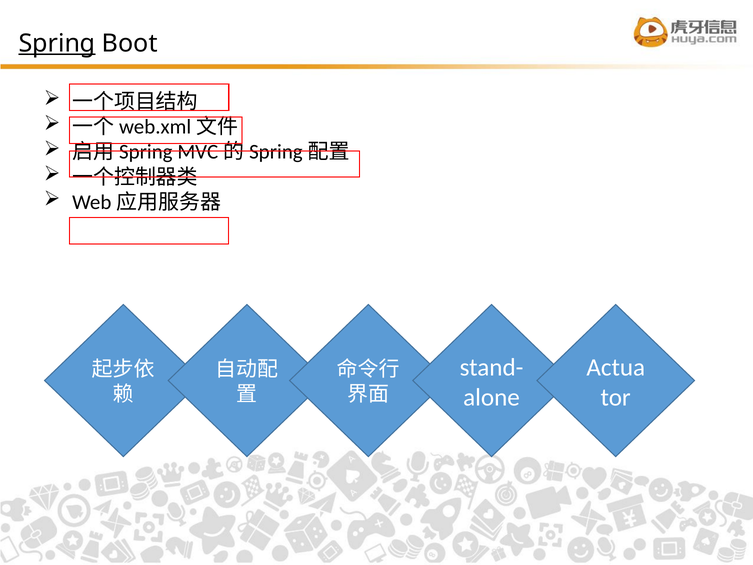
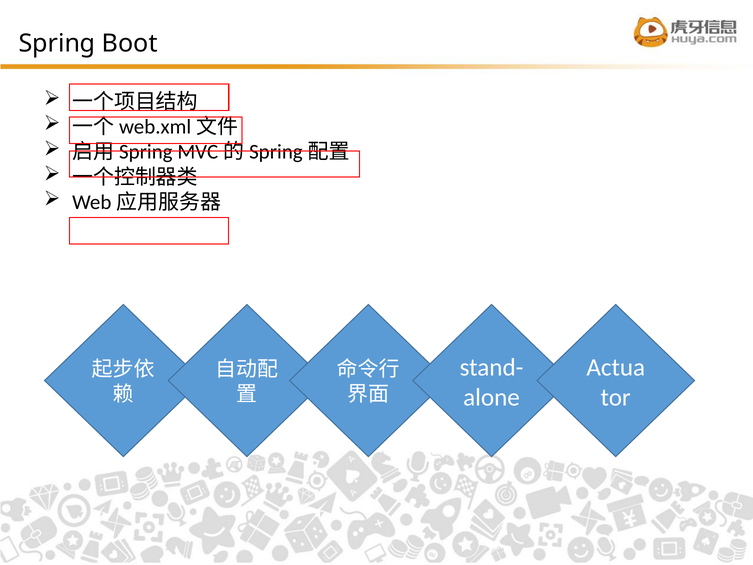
Spring underline: present -> none
